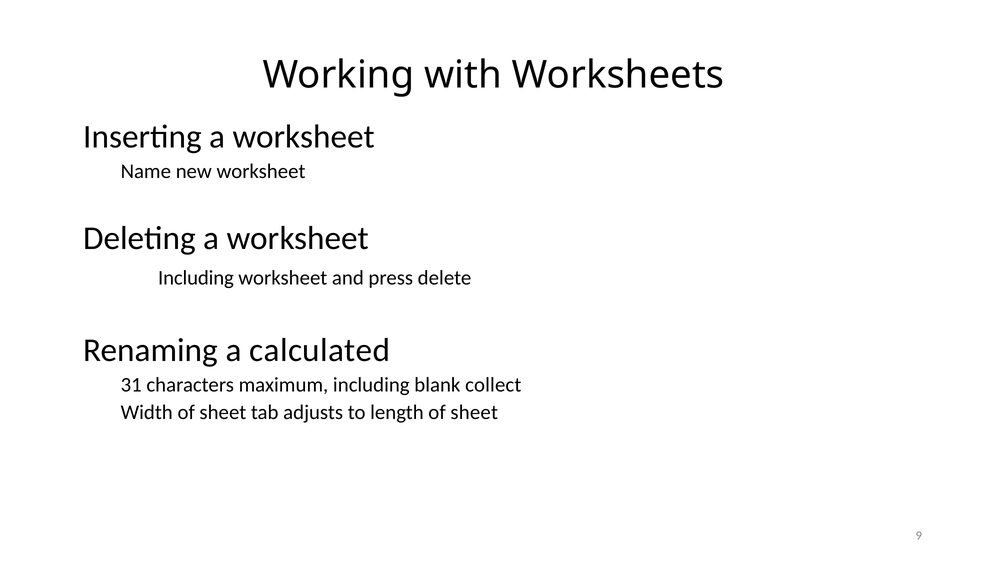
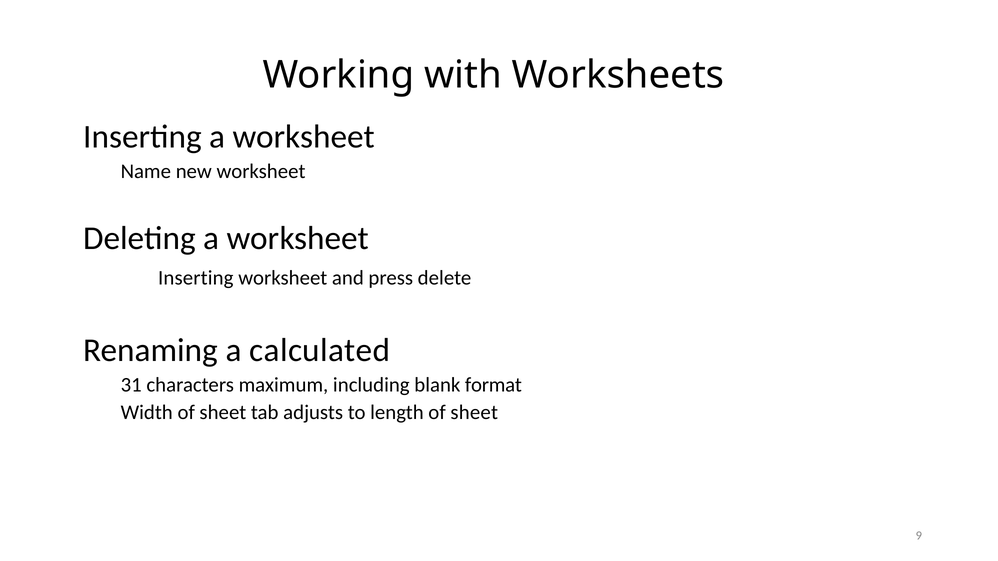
Including at (196, 278): Including -> Inserting
collect: collect -> format
